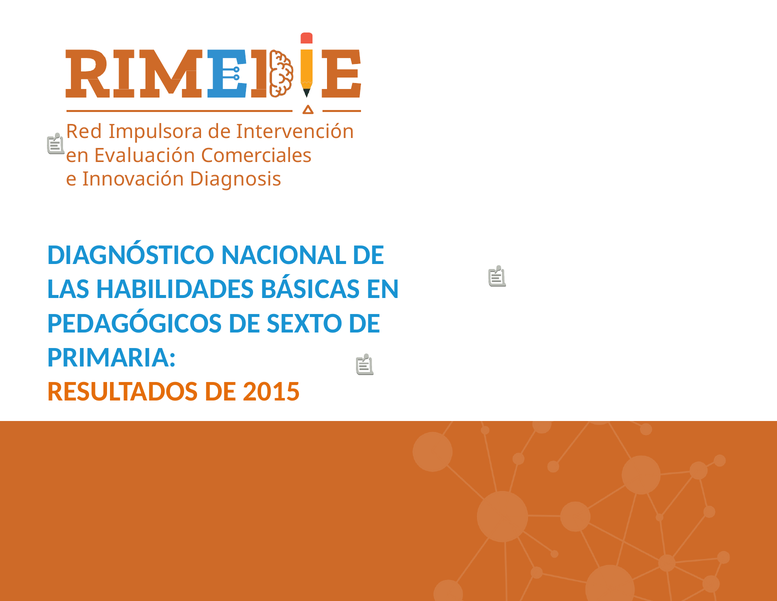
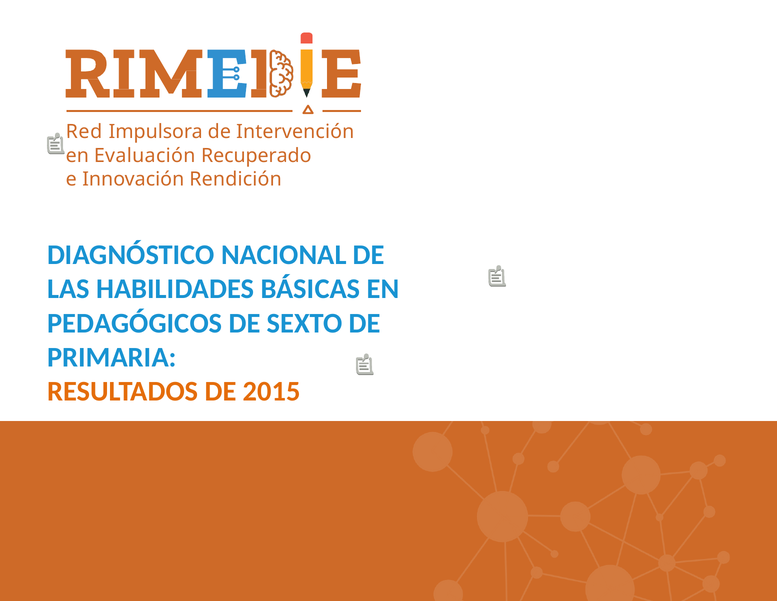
Comerciales: Comerciales -> Recuperado
Diagnosis: Diagnosis -> Rendición
